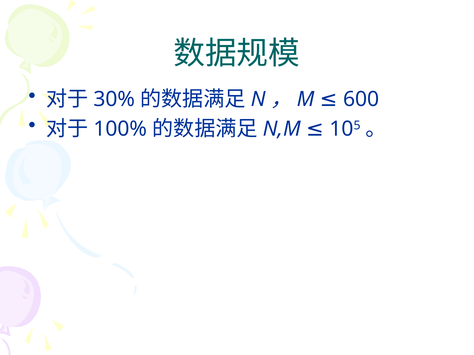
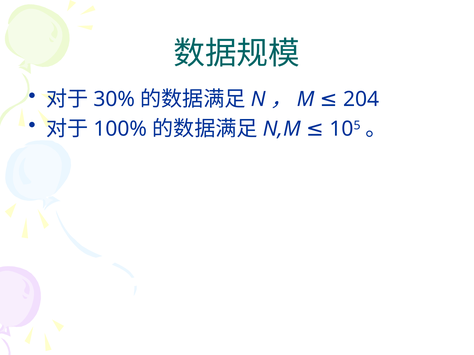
600: 600 -> 204
